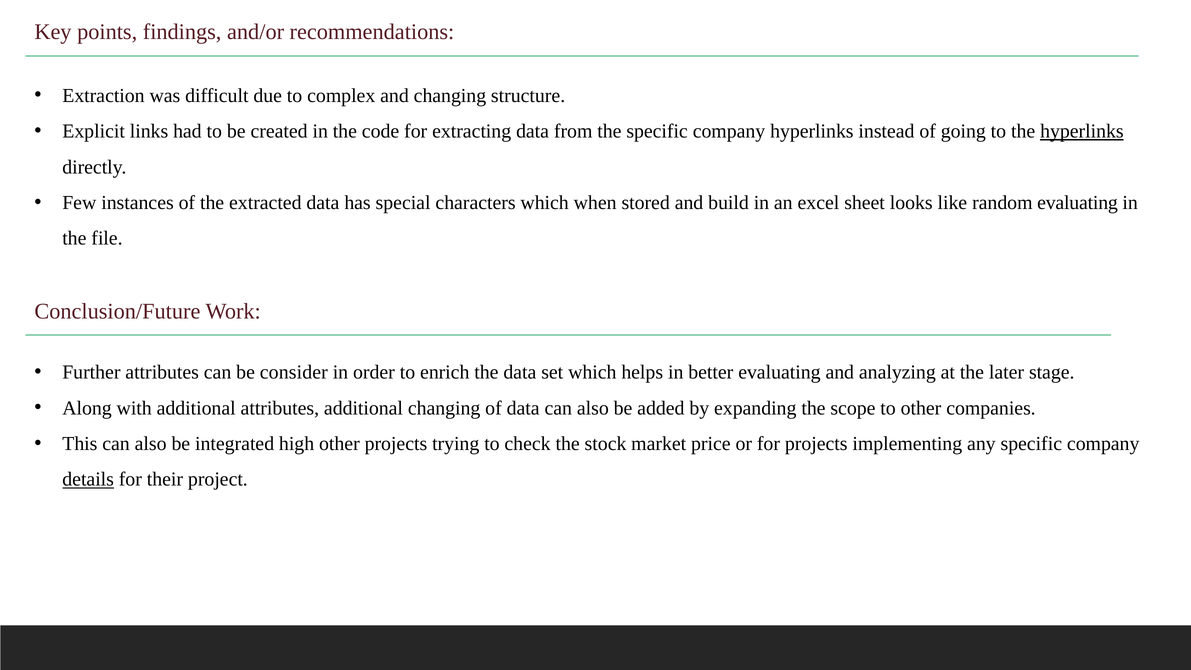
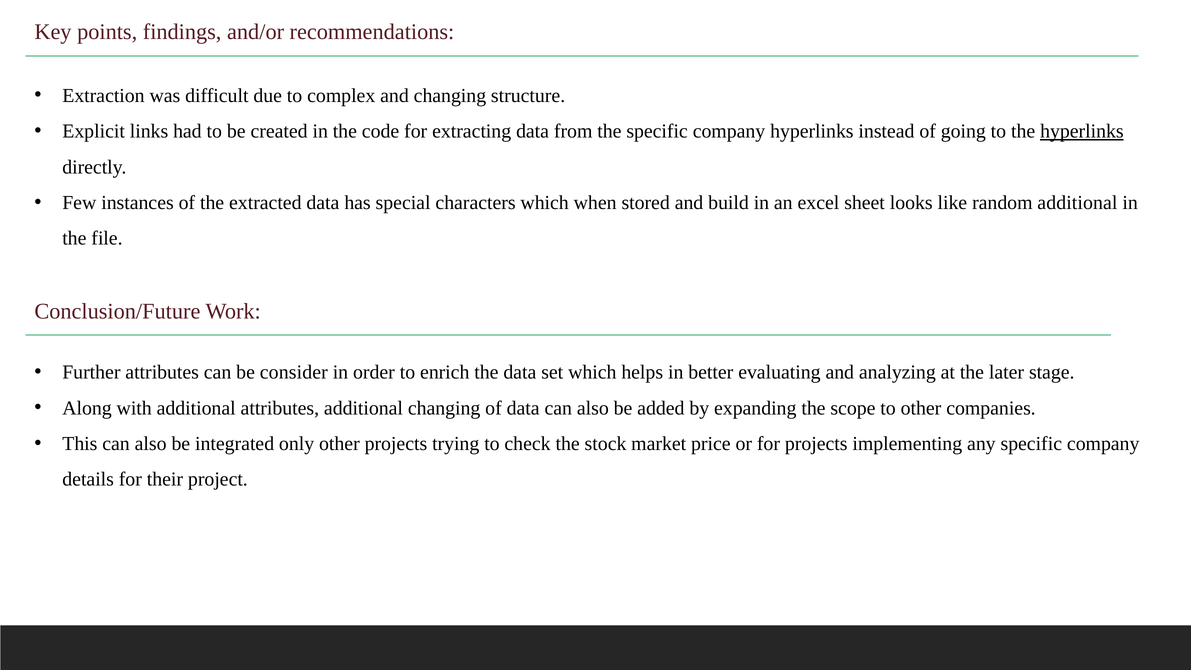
random evaluating: evaluating -> additional
high: high -> only
details underline: present -> none
